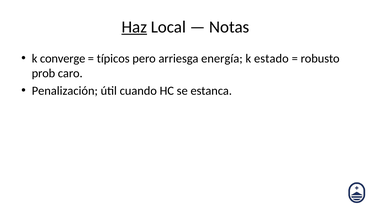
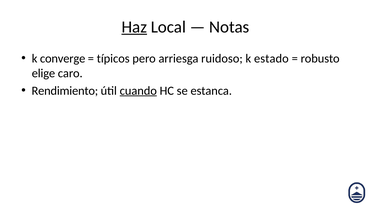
energía: energía -> ruidoso
prob: prob -> elige
Penalización: Penalización -> Rendimiento
cuando underline: none -> present
